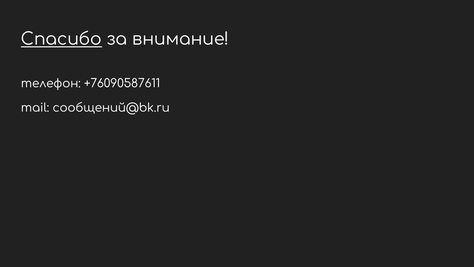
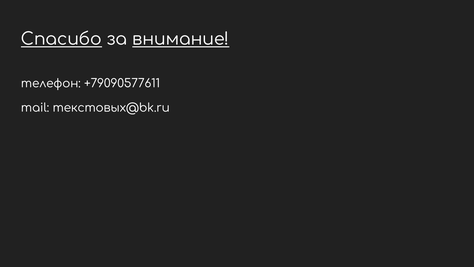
внимание underline: none -> present
+76090587611: +76090587611 -> +79090577611
сообщений@bk.ru: сообщений@bk.ru -> текстовых@bk.ru
